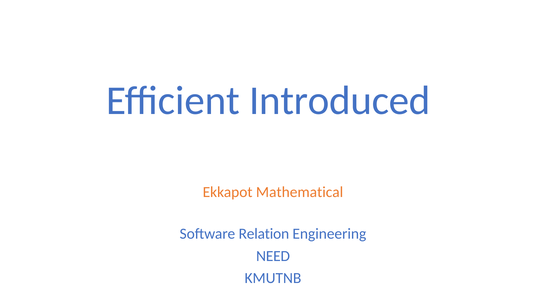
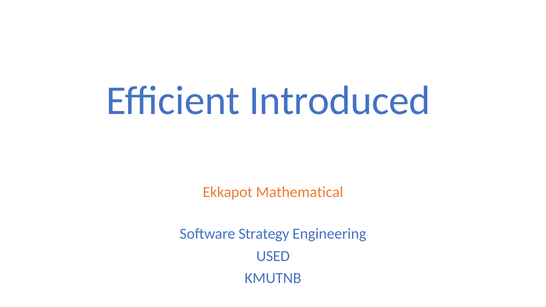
Relation: Relation -> Strategy
NEED: NEED -> USED
